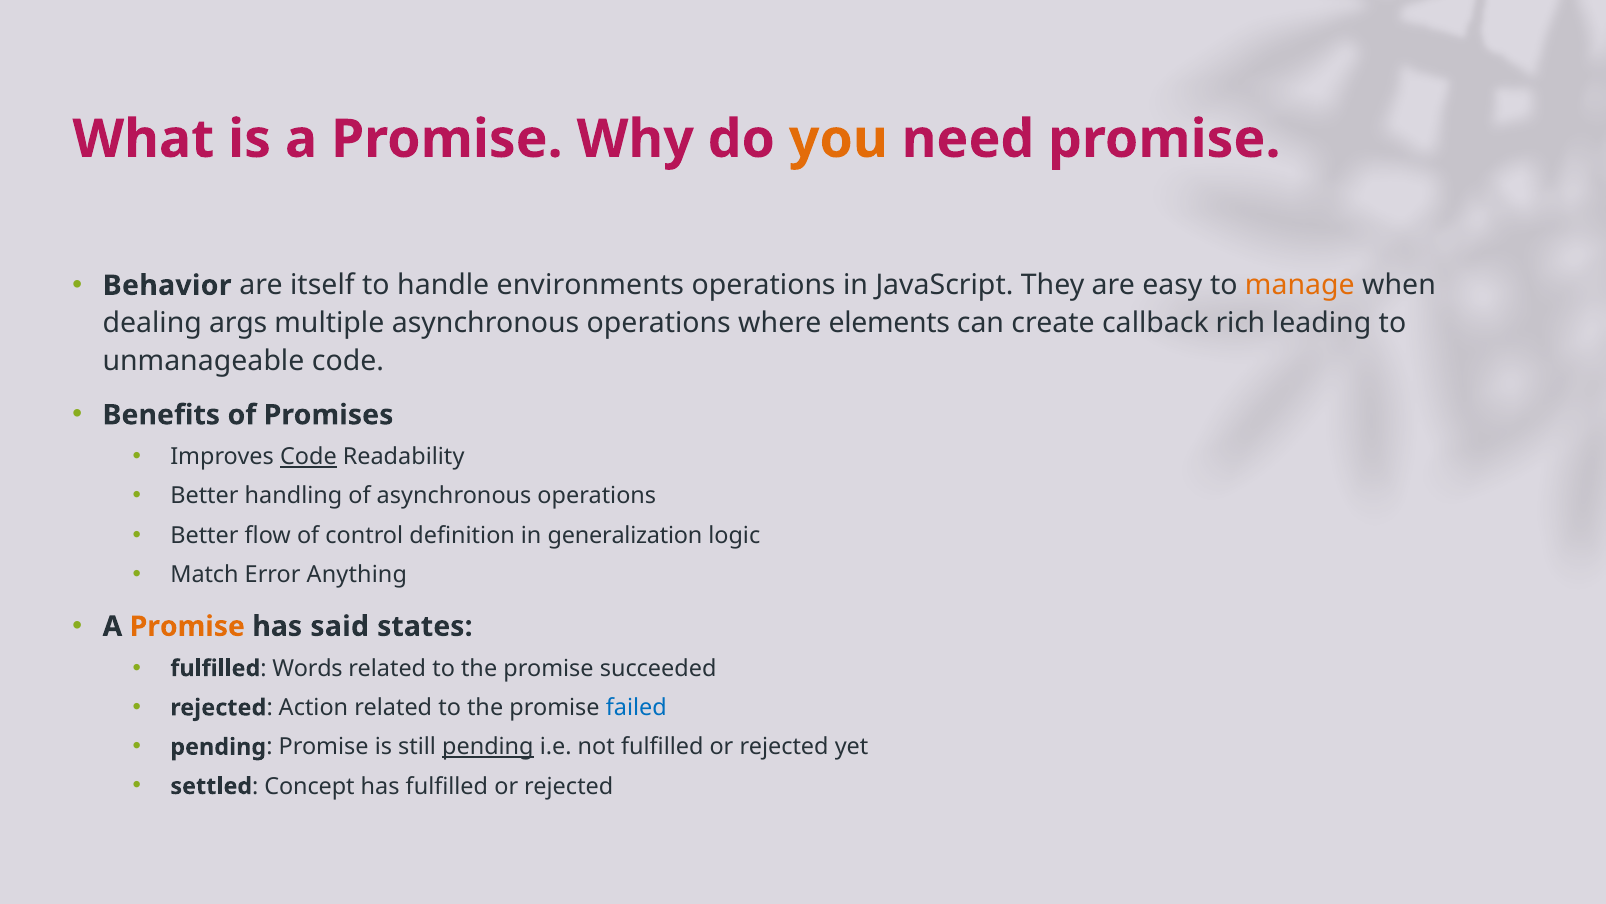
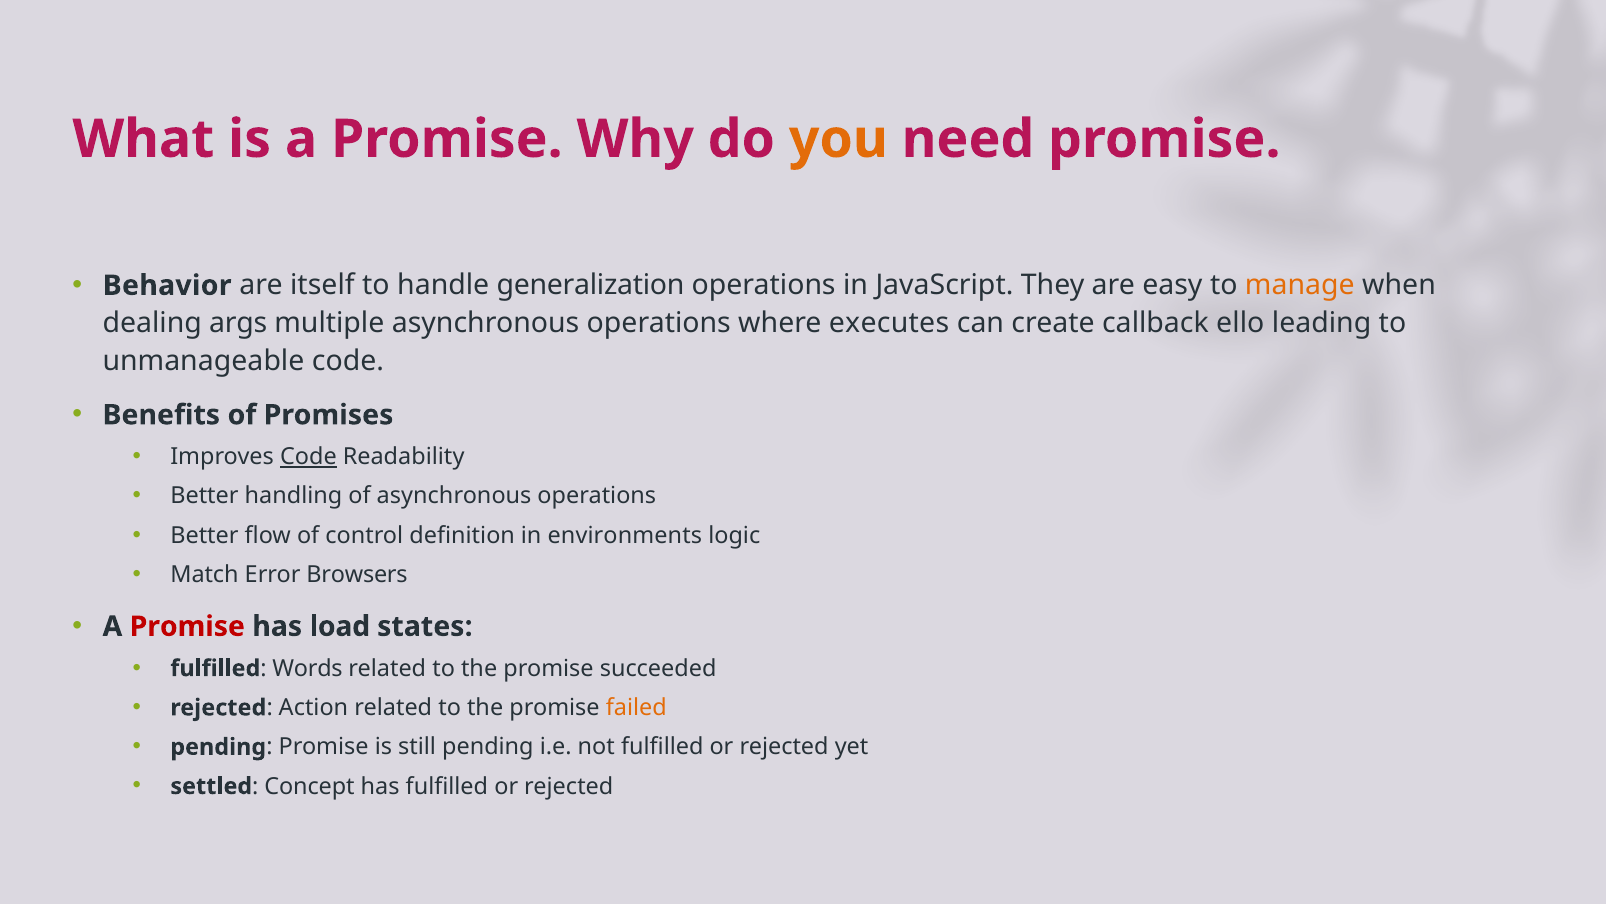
environments: environments -> generalization
elements: elements -> executes
rich: rich -> ello
generalization: generalization -> environments
Anything: Anything -> Browsers
Promise at (187, 626) colour: orange -> red
said: said -> load
failed colour: blue -> orange
pending at (488, 746) underline: present -> none
